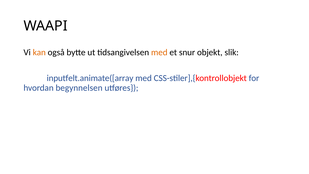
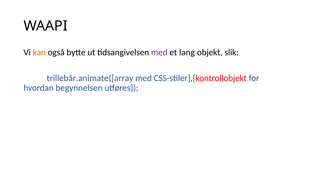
med at (159, 52) colour: orange -> purple
snur: snur -> lang
inputfelt.animate([array: inputfelt.animate([array -> trillebår.animate([array
